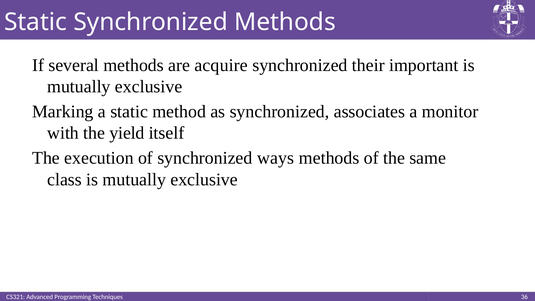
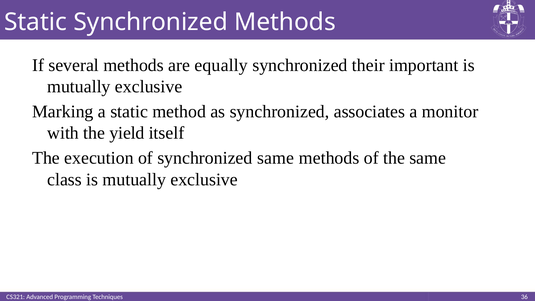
acquire: acquire -> equally
synchronized ways: ways -> same
